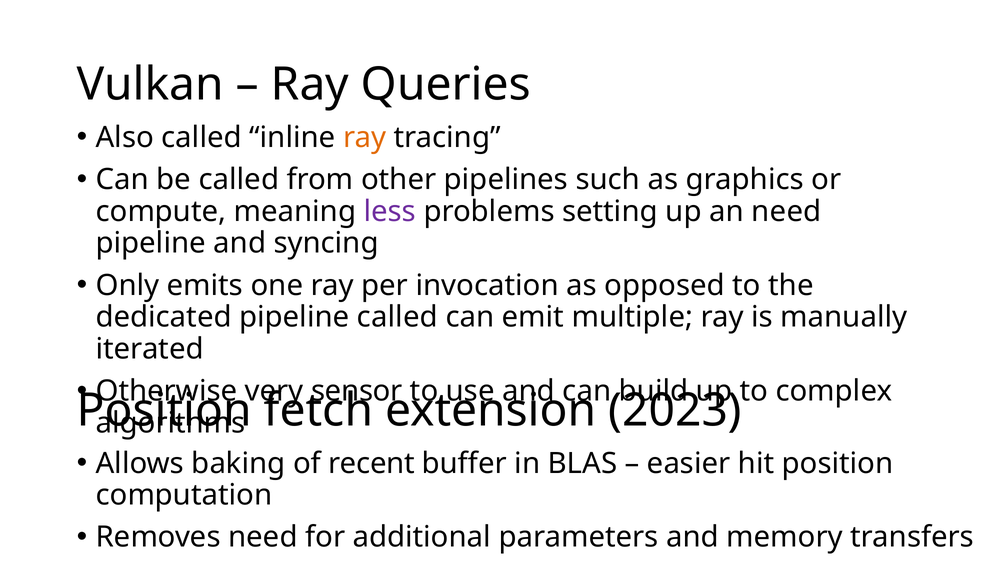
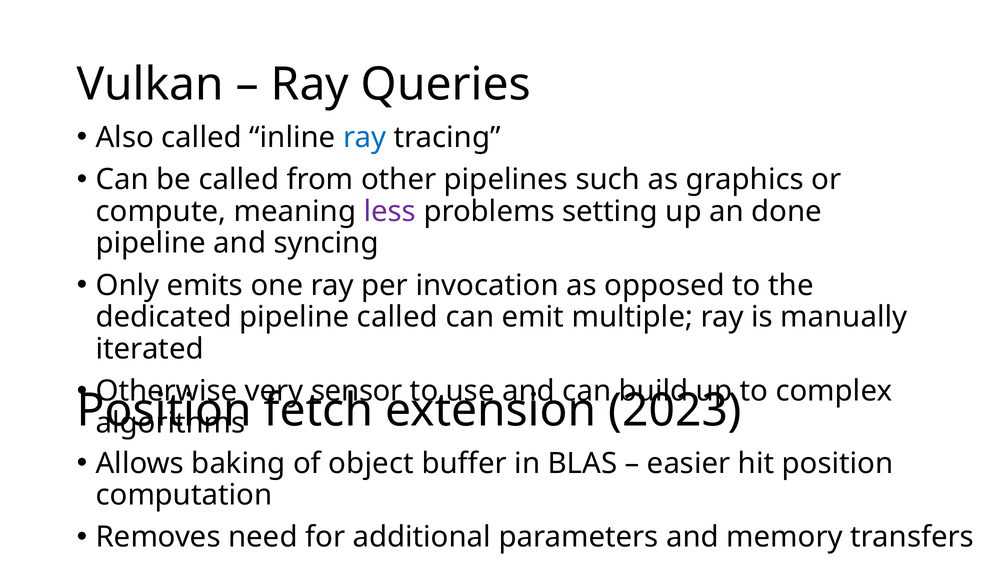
ray at (365, 137) colour: orange -> blue
an need: need -> done
recent: recent -> object
